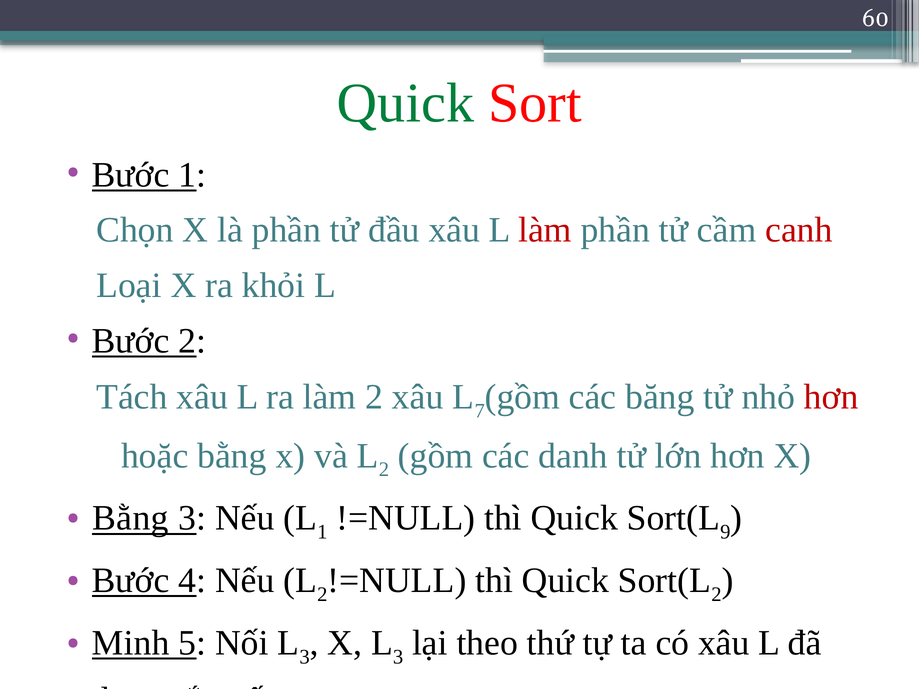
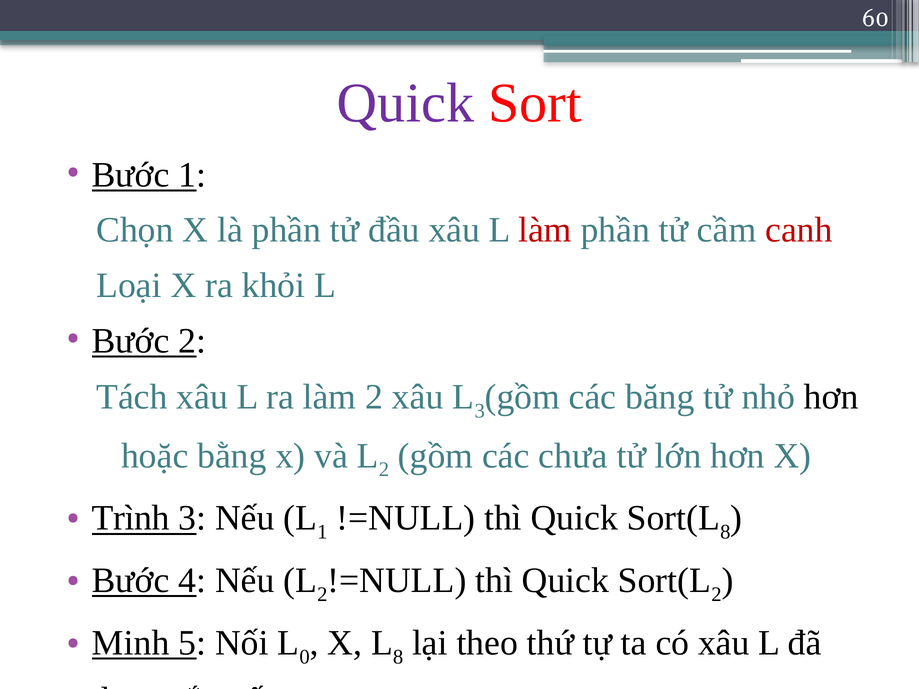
Quick at (406, 103) colour: green -> purple
L 7: 7 -> 3
hơn at (831, 397) colour: red -> black
danh: danh -> chưa
Bằng at (130, 518): Bằng -> Trình
9 at (725, 532): 9 -> 8
Nối L 3: 3 -> 0
X L 3: 3 -> 8
